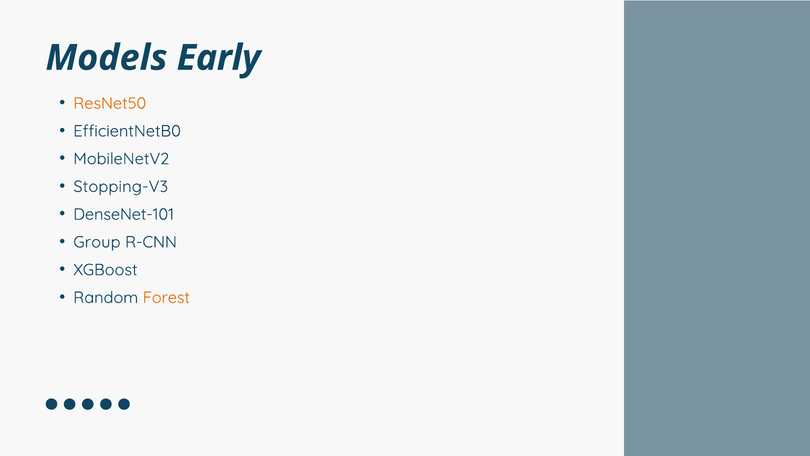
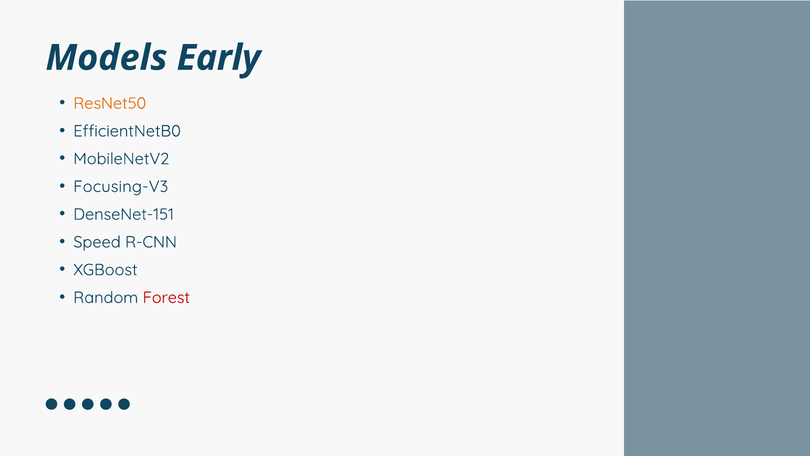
Stopping-V3: Stopping-V3 -> Focusing-V3
DenseNet-101: DenseNet-101 -> DenseNet-151
Group: Group -> Speed
Forest colour: orange -> red
